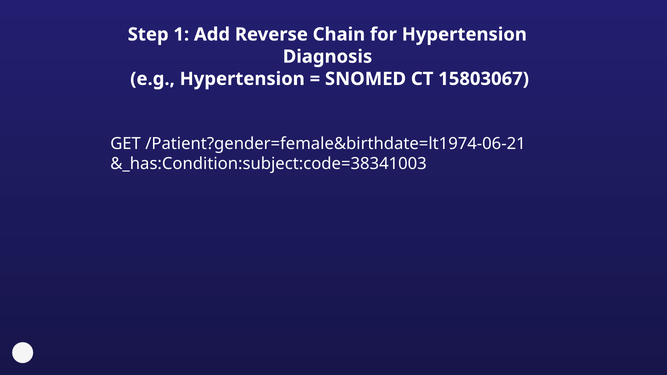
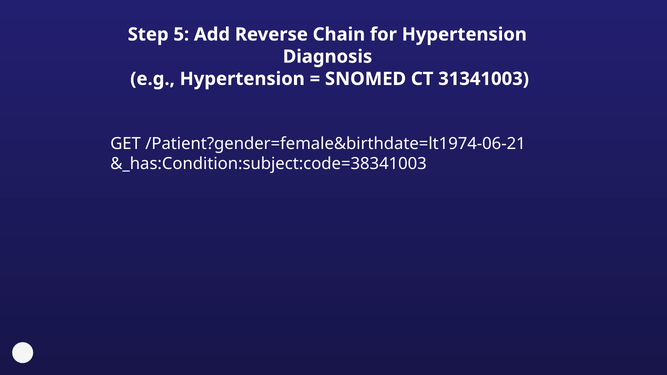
1: 1 -> 5
15803067: 15803067 -> 31341003
